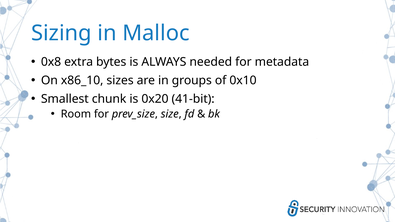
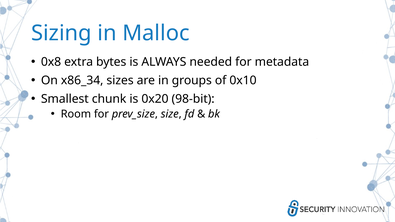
x86_10: x86_10 -> x86_34
41-bit: 41-bit -> 98-bit
